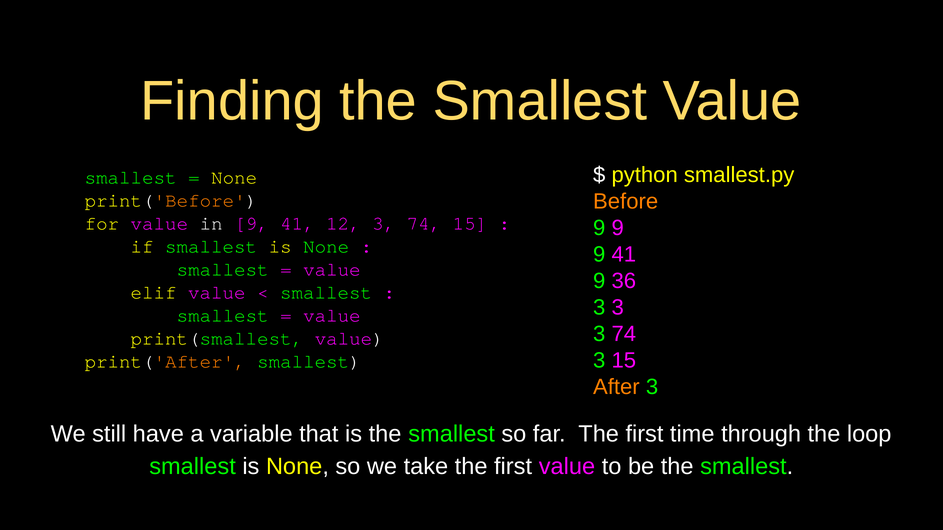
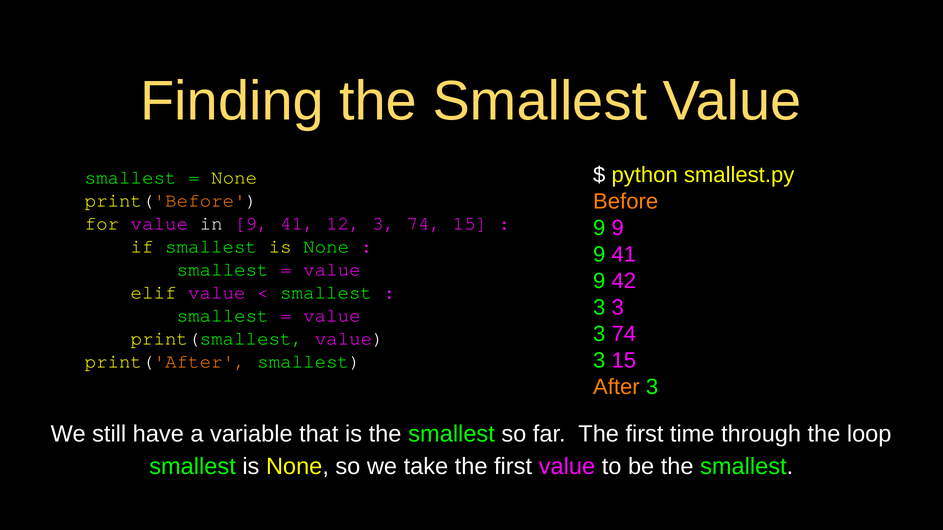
36: 36 -> 42
